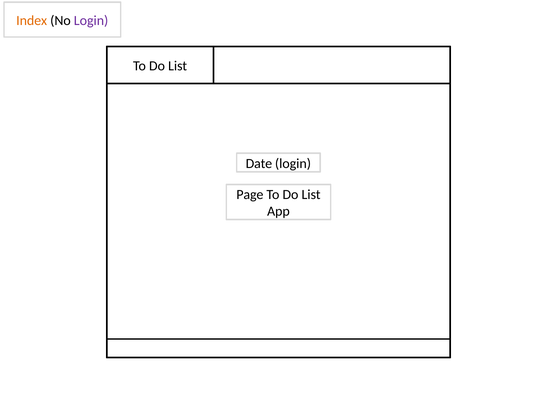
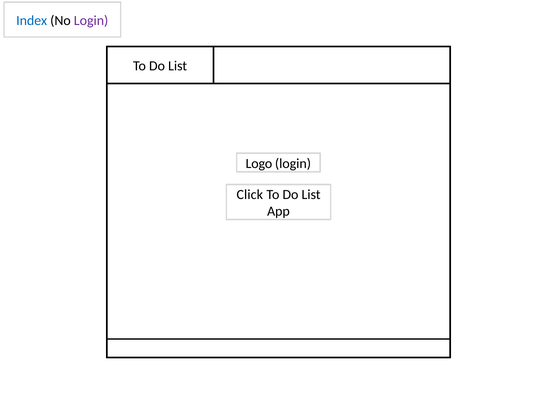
Index colour: orange -> blue
Date: Date -> Logo
Page: Page -> Click
